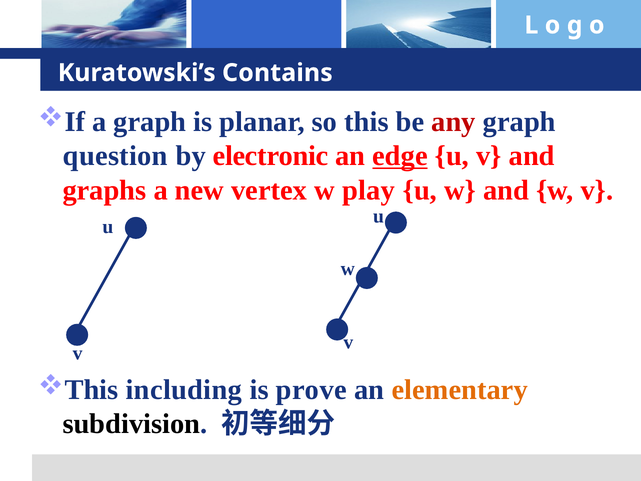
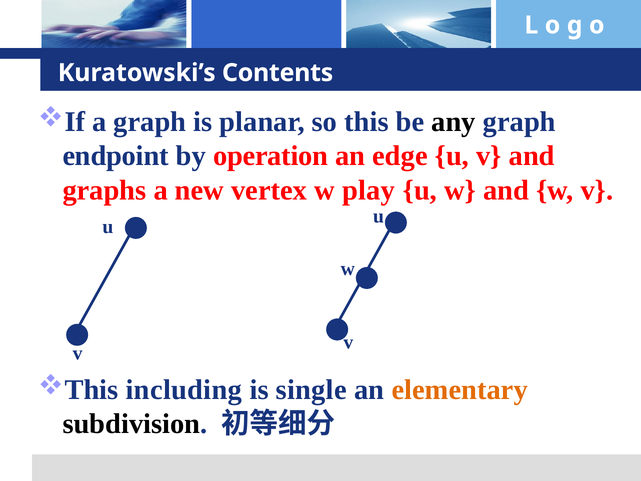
Contains: Contains -> Contents
any colour: red -> black
question: question -> endpoint
electronic: electronic -> operation
edge underline: present -> none
prove: prove -> single
